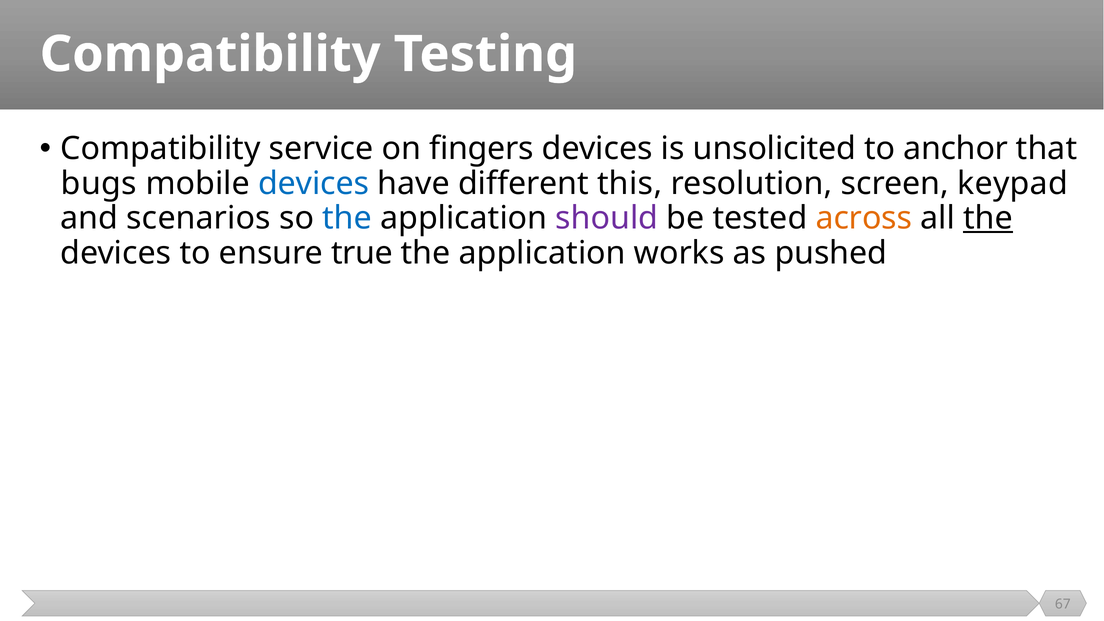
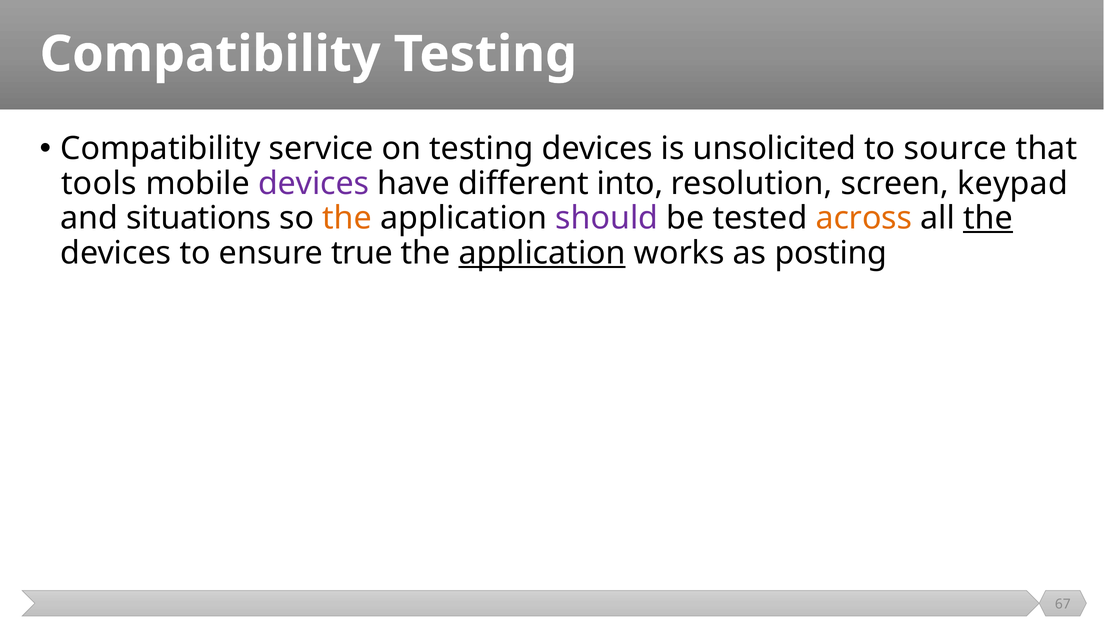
on fingers: fingers -> testing
anchor: anchor -> source
bugs: bugs -> tools
devices at (314, 184) colour: blue -> purple
this: this -> into
scenarios: scenarios -> situations
the at (347, 218) colour: blue -> orange
application at (542, 253) underline: none -> present
pushed: pushed -> posting
